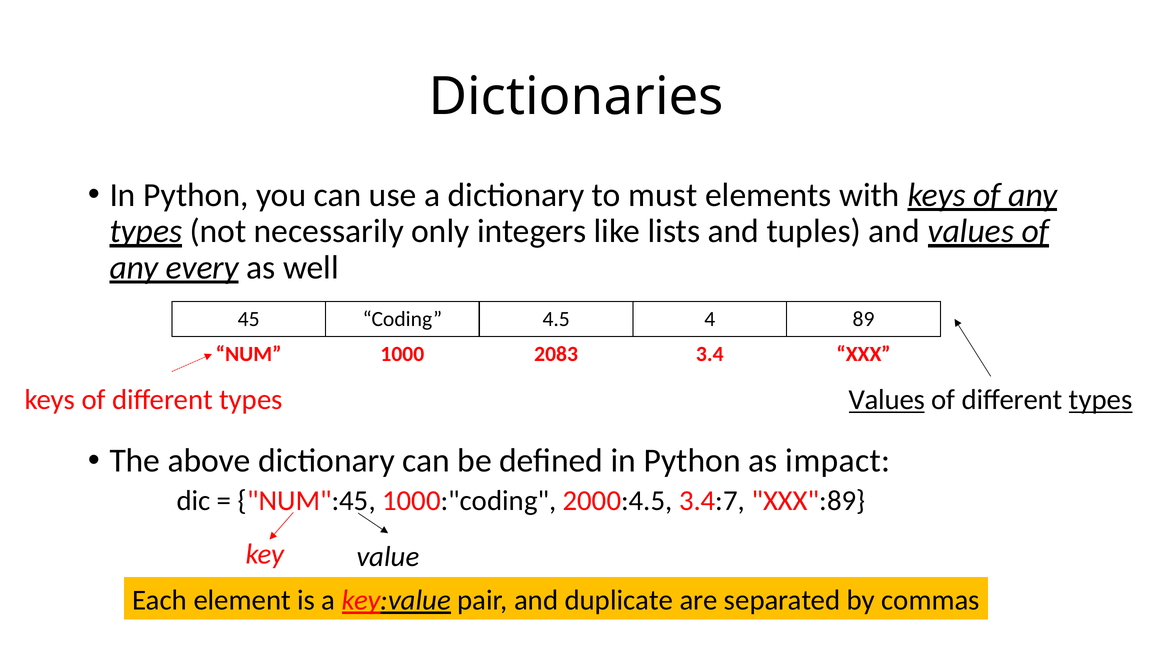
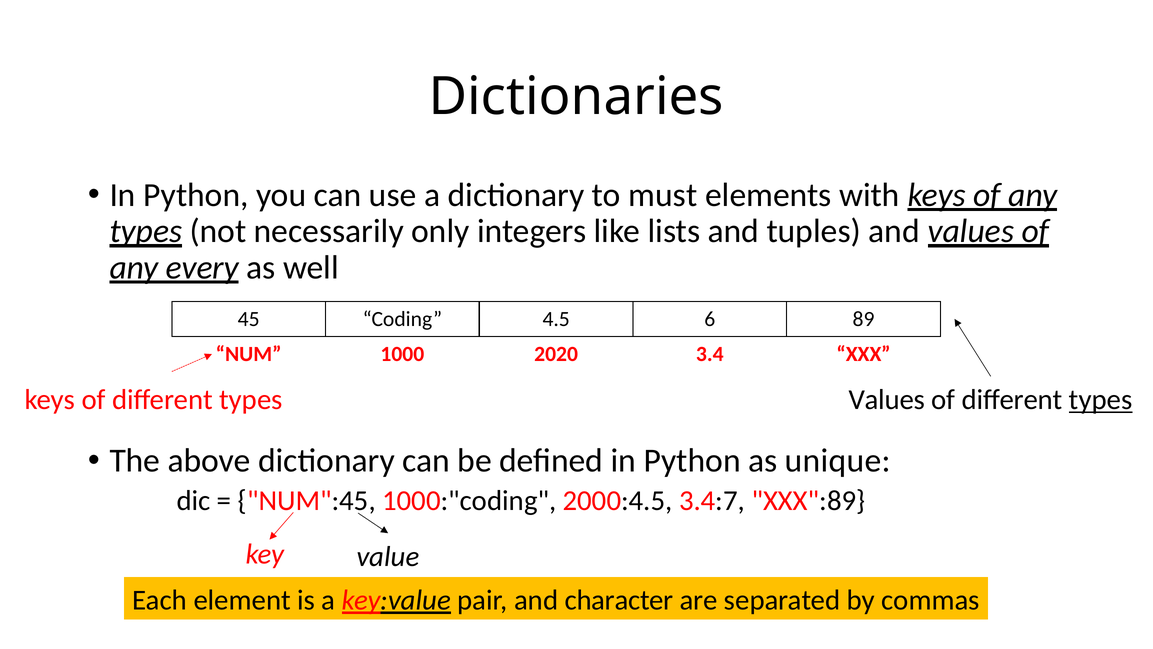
4: 4 -> 6
2083: 2083 -> 2020
Values at (887, 400) underline: present -> none
impact: impact -> unique
duplicate: duplicate -> character
